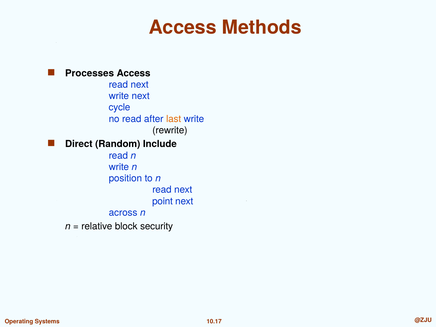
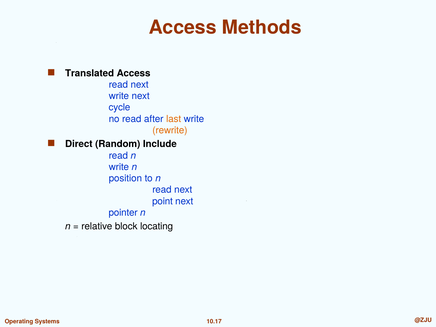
Processes: Processes -> Translated
rewrite colour: black -> orange
across: across -> pointer
security: security -> locating
